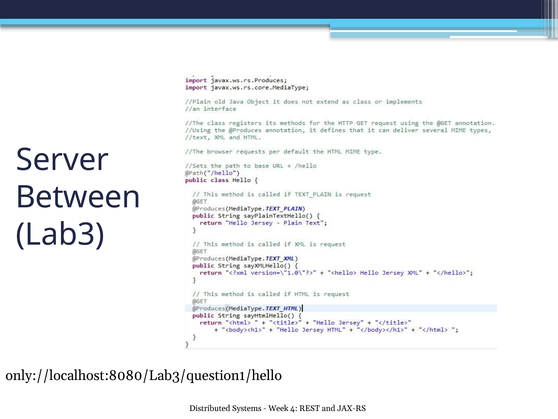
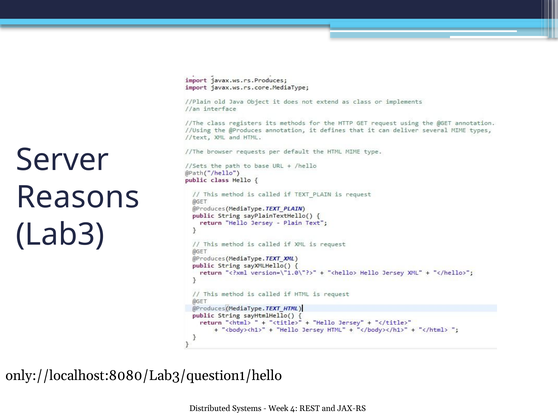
Between: Between -> Reasons
